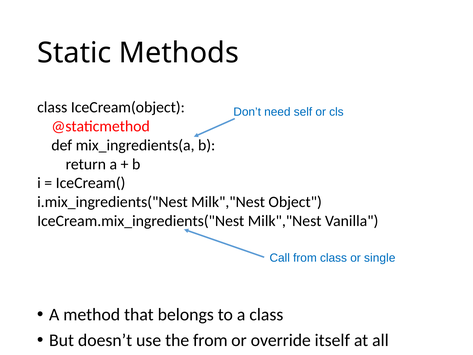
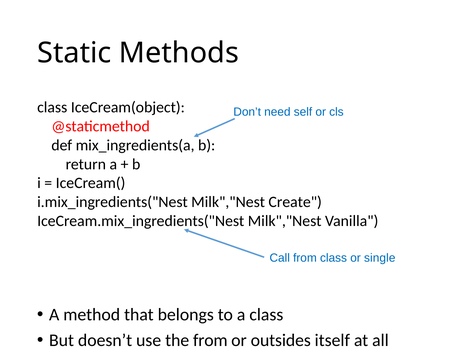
Object: Object -> Create
override: override -> outsides
